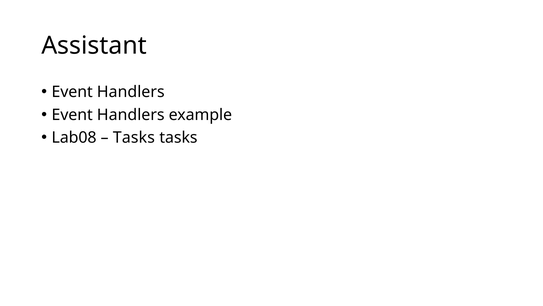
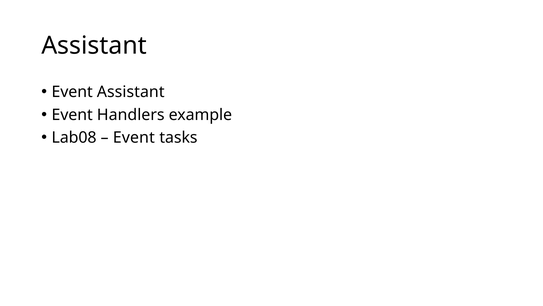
Handlers at (131, 92): Handlers -> Assistant
Tasks at (134, 137): Tasks -> Event
